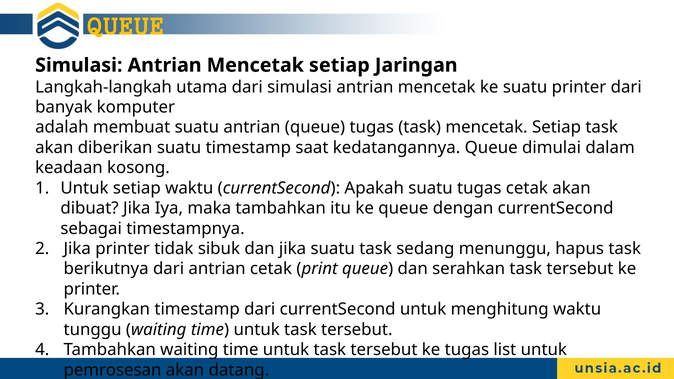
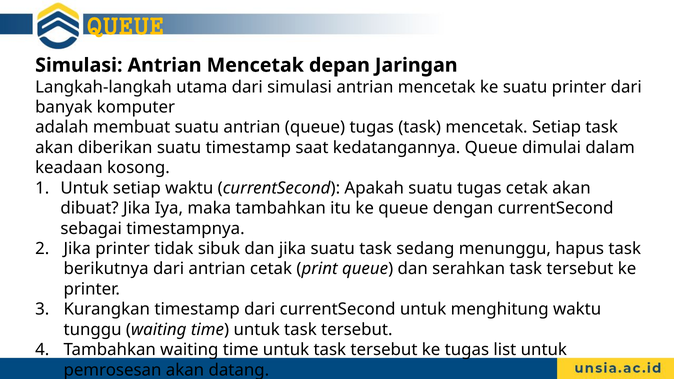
Antrian Mencetak setiap: setiap -> depan
